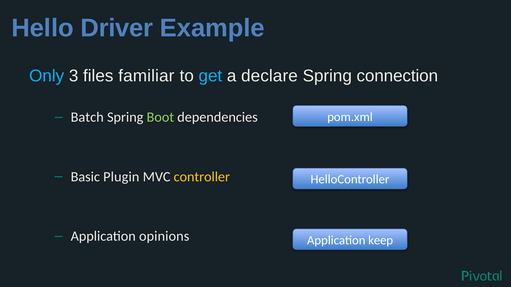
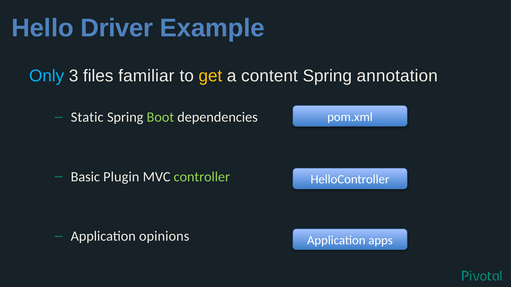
get colour: light blue -> yellow
declare: declare -> content
connection: connection -> annotation
Batch: Batch -> Static
controller colour: yellow -> light green
keep: keep -> apps
